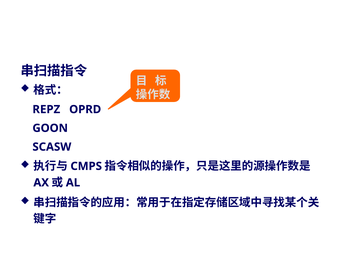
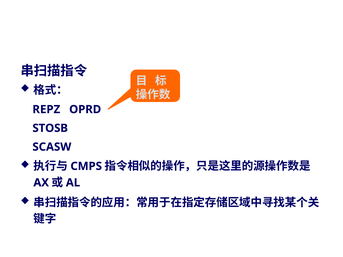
GOON: GOON -> STOSB
